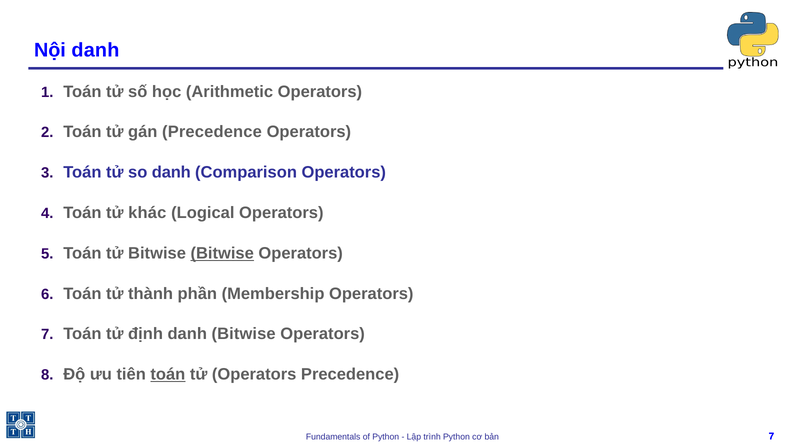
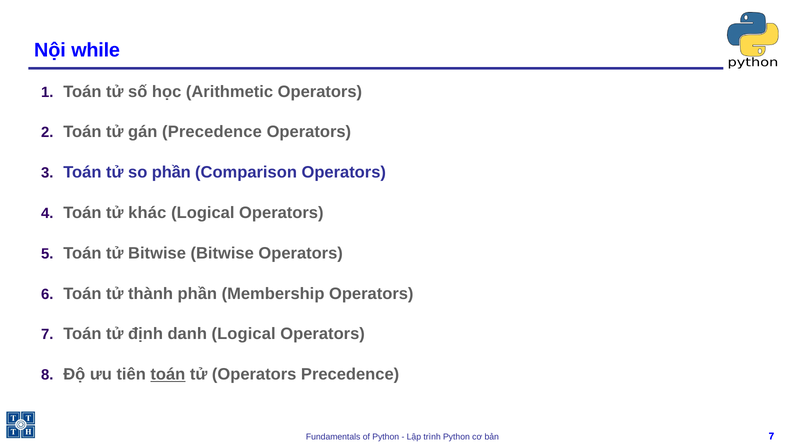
Nội danh: danh -> while
so danh: danh -> phần
Bitwise at (222, 253) underline: present -> none
danh Bitwise: Bitwise -> Logical
